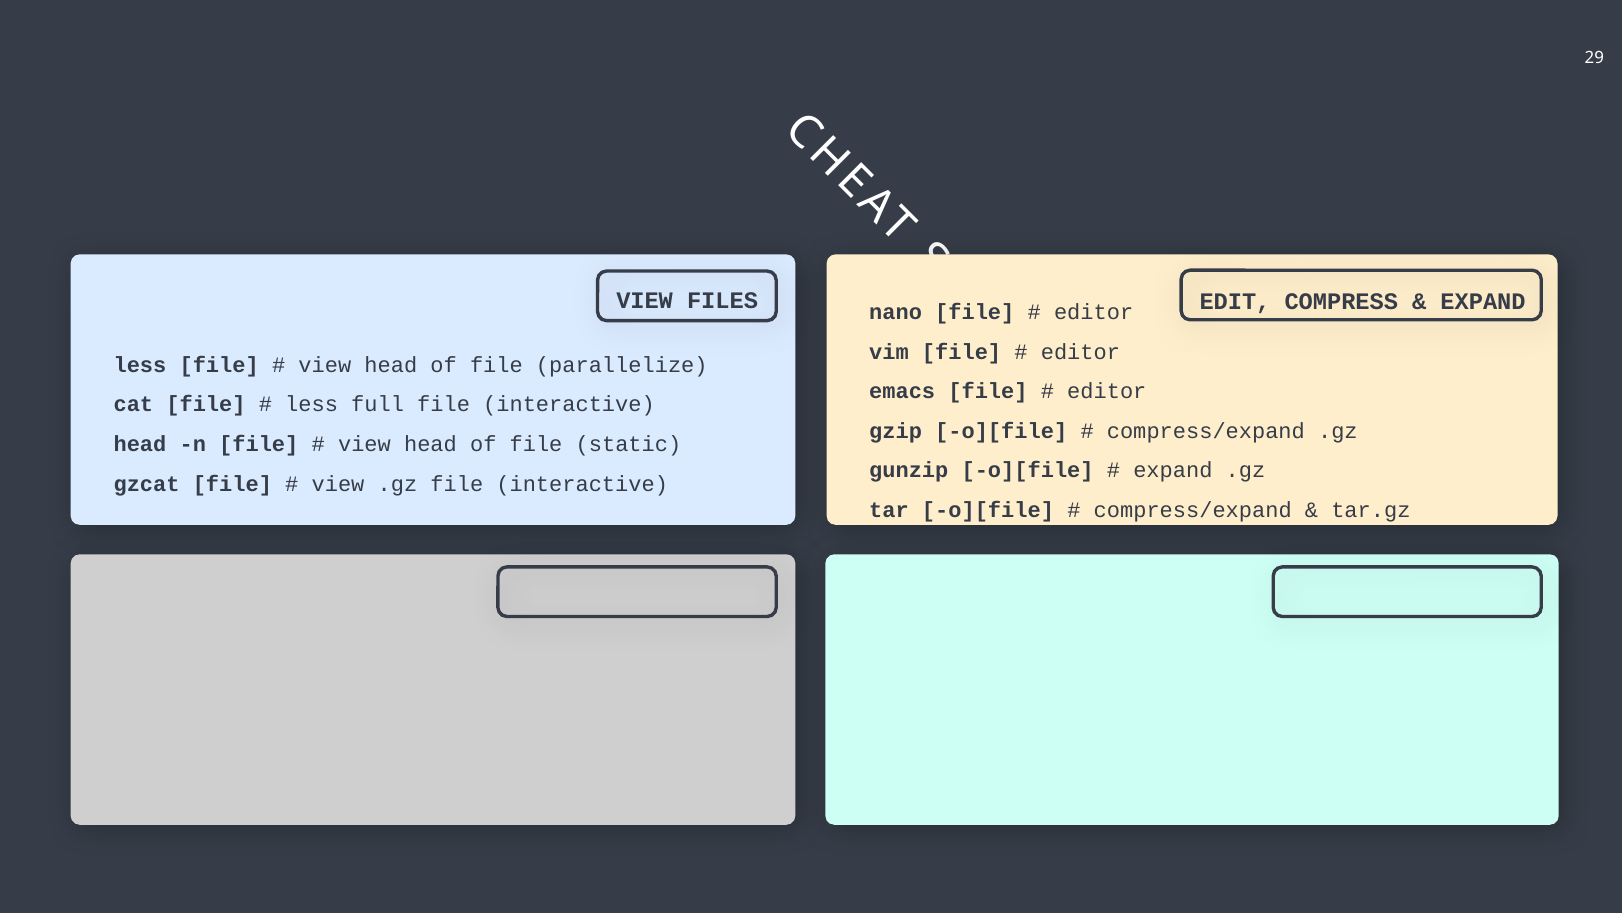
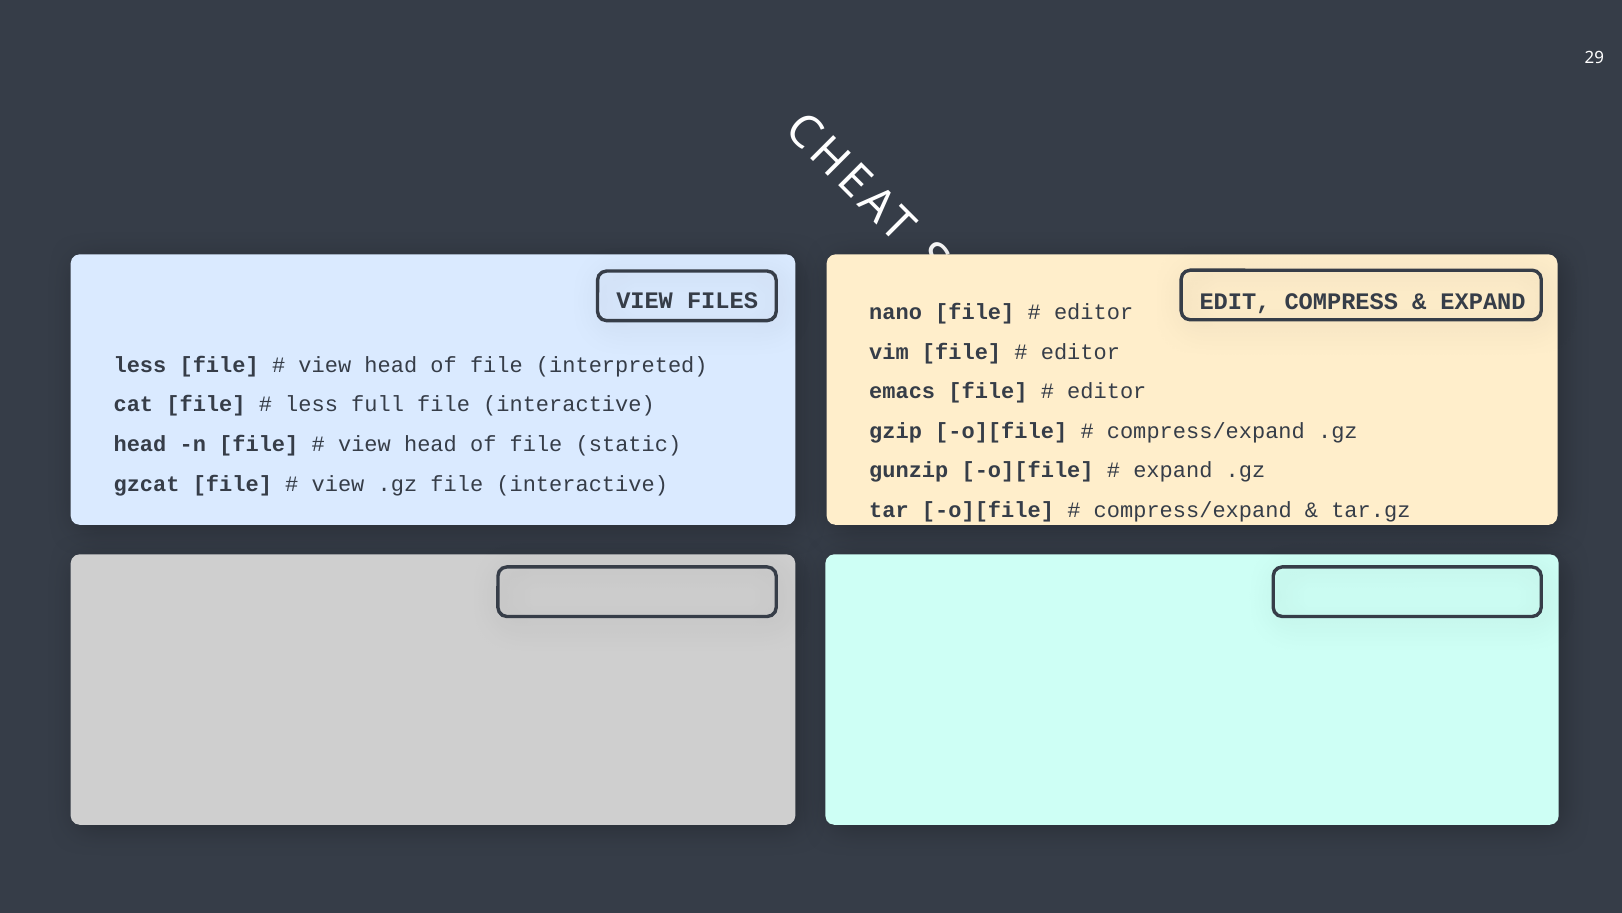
parallelize: parallelize -> interpreted
